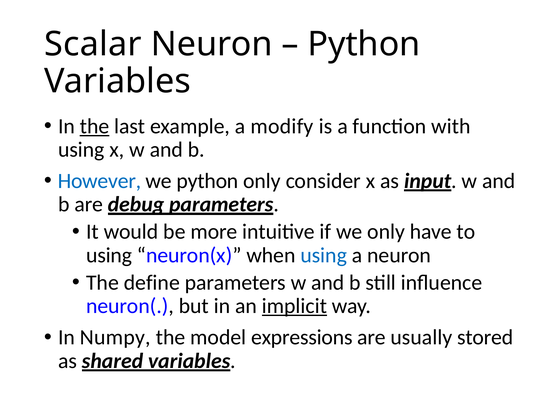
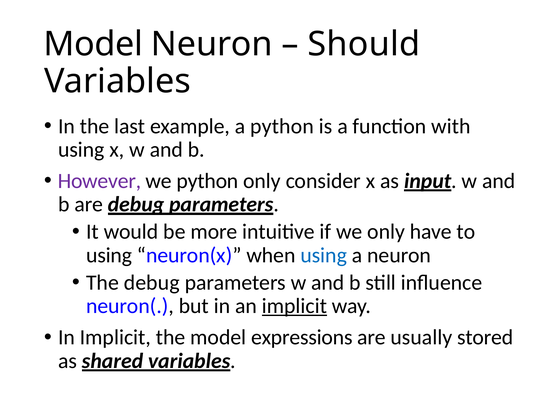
Scalar at (93, 44): Scalar -> Model
Python at (364, 44): Python -> Should
the at (95, 126) underline: present -> none
a modify: modify -> python
However colour: blue -> purple
The define: define -> debug
In Numpy: Numpy -> Implicit
